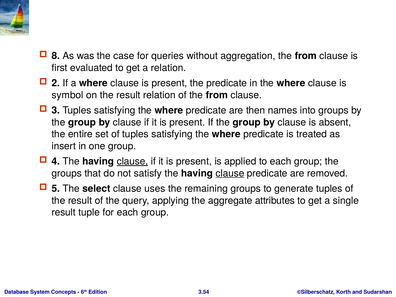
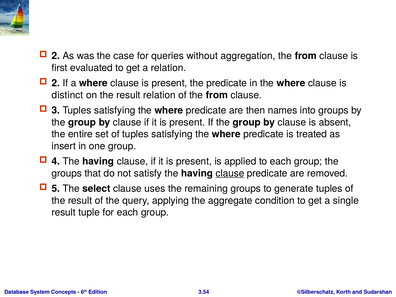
8 at (56, 56): 8 -> 2
symbol: symbol -> distinct
clause at (132, 161) underline: present -> none
attributes: attributes -> condition
